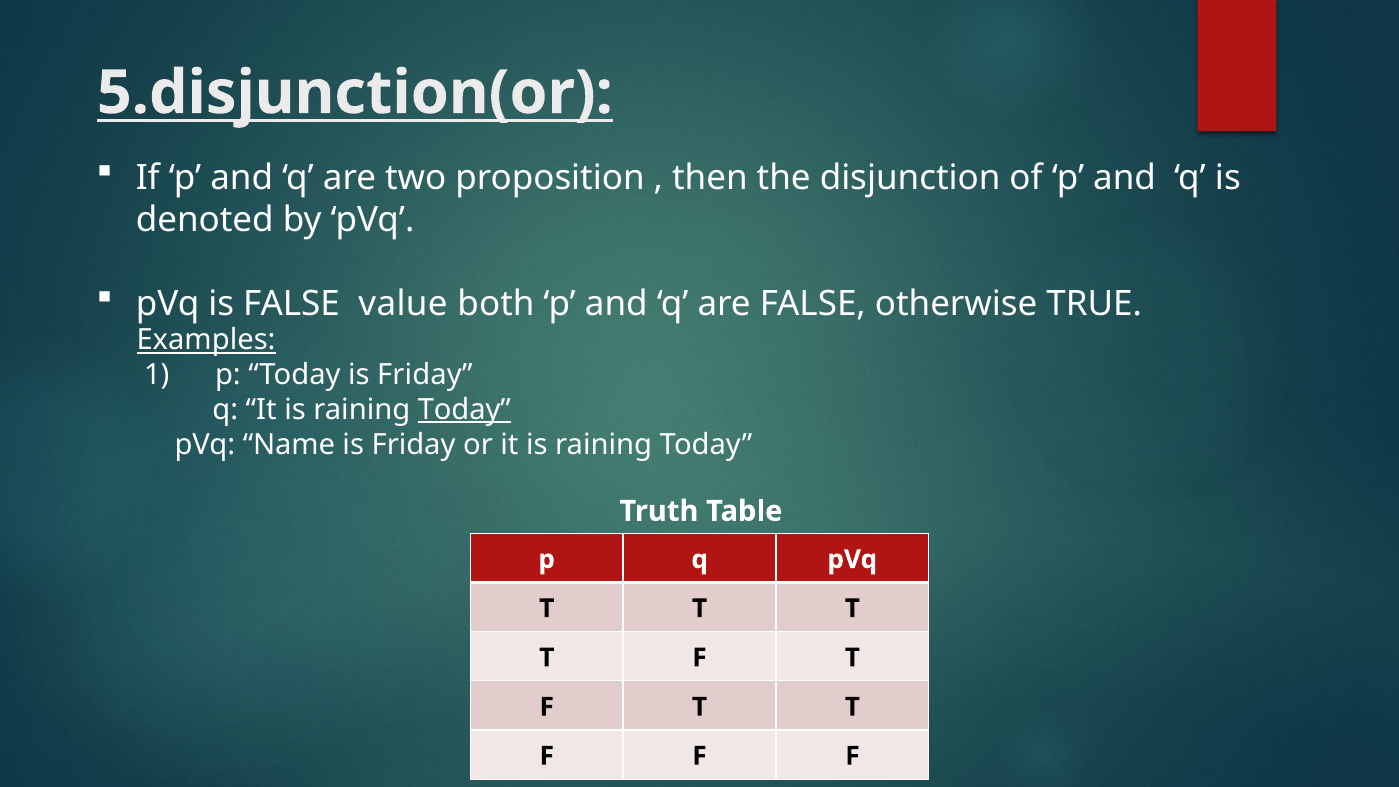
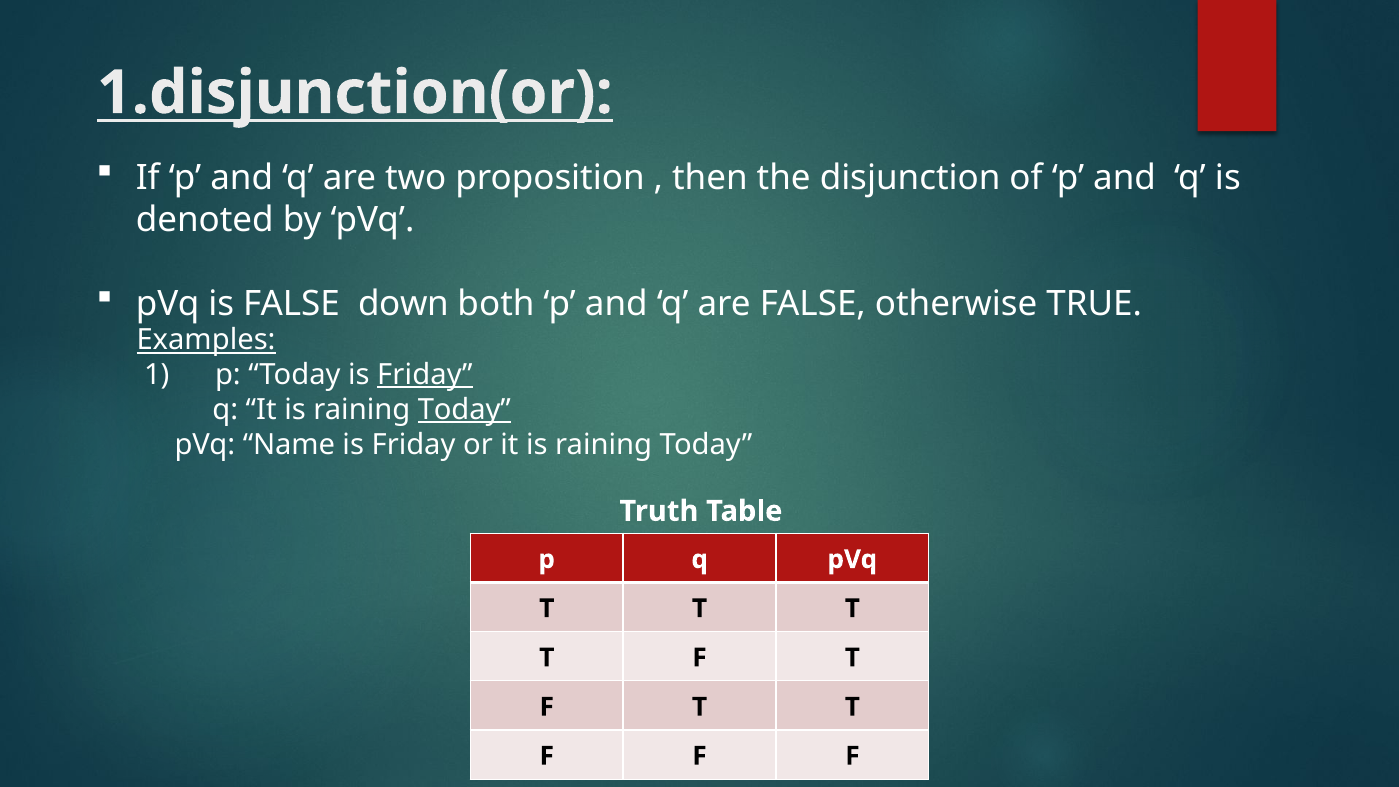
5.disjunction(or: 5.disjunction(or -> 1.disjunction(or
value: value -> down
Friday at (425, 375) underline: none -> present
